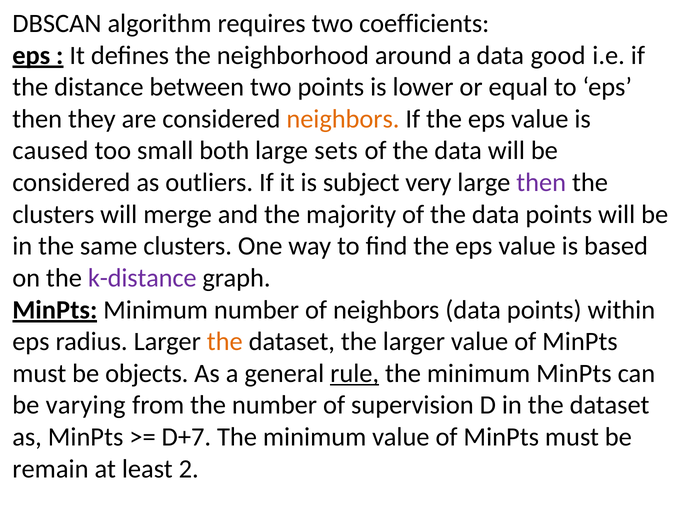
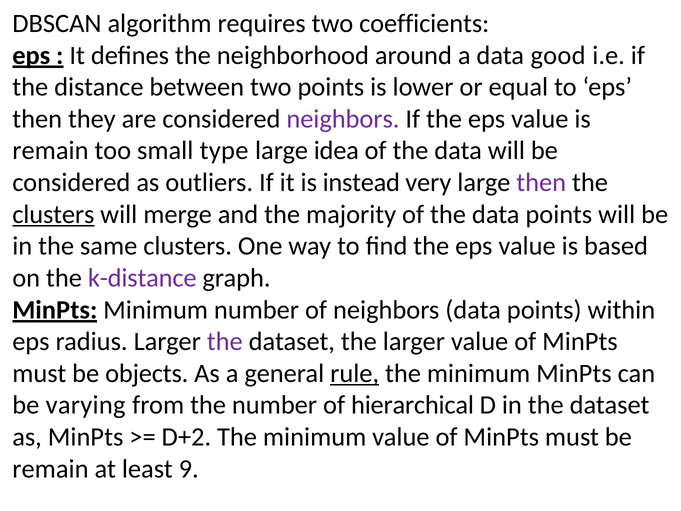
neighbors at (343, 119) colour: orange -> purple
caused at (50, 151): caused -> remain
both: both -> type
sets: sets -> idea
subject: subject -> instead
clusters at (53, 214) underline: none -> present
the at (225, 341) colour: orange -> purple
supervision: supervision -> hierarchical
D+7: D+7 -> D+2
2: 2 -> 9
